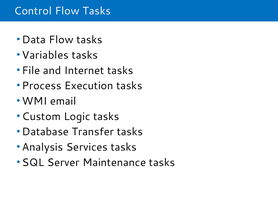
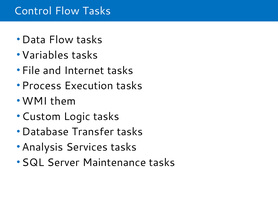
email: email -> them
